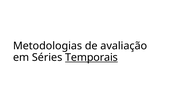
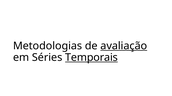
avaliação underline: none -> present
